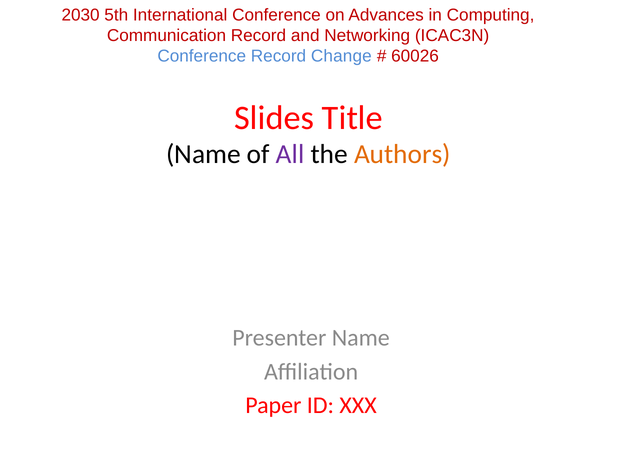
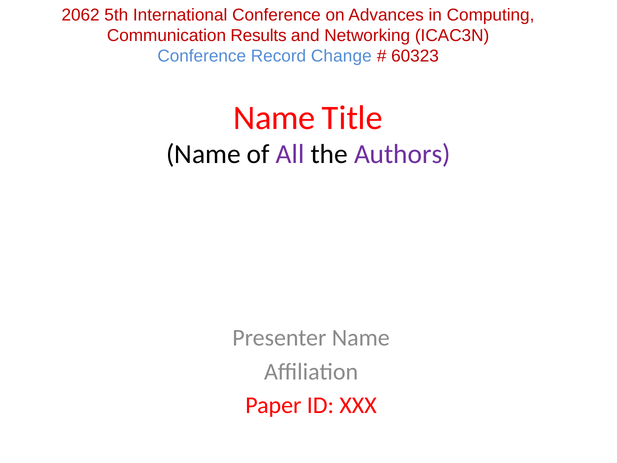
2030: 2030 -> 2062
Communication Record: Record -> Results
60026: 60026 -> 60323
Slides at (274, 118): Slides -> Name
Authors colour: orange -> purple
